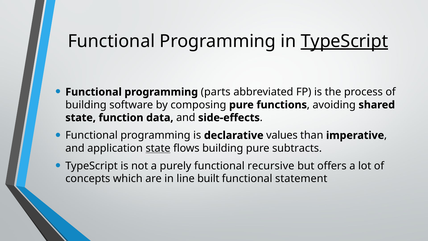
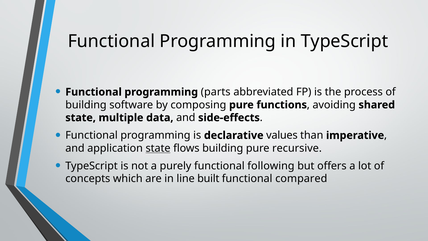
TypeScript at (344, 41) underline: present -> none
function: function -> multiple
subtracts: subtracts -> recursive
recursive: recursive -> following
statement: statement -> compared
